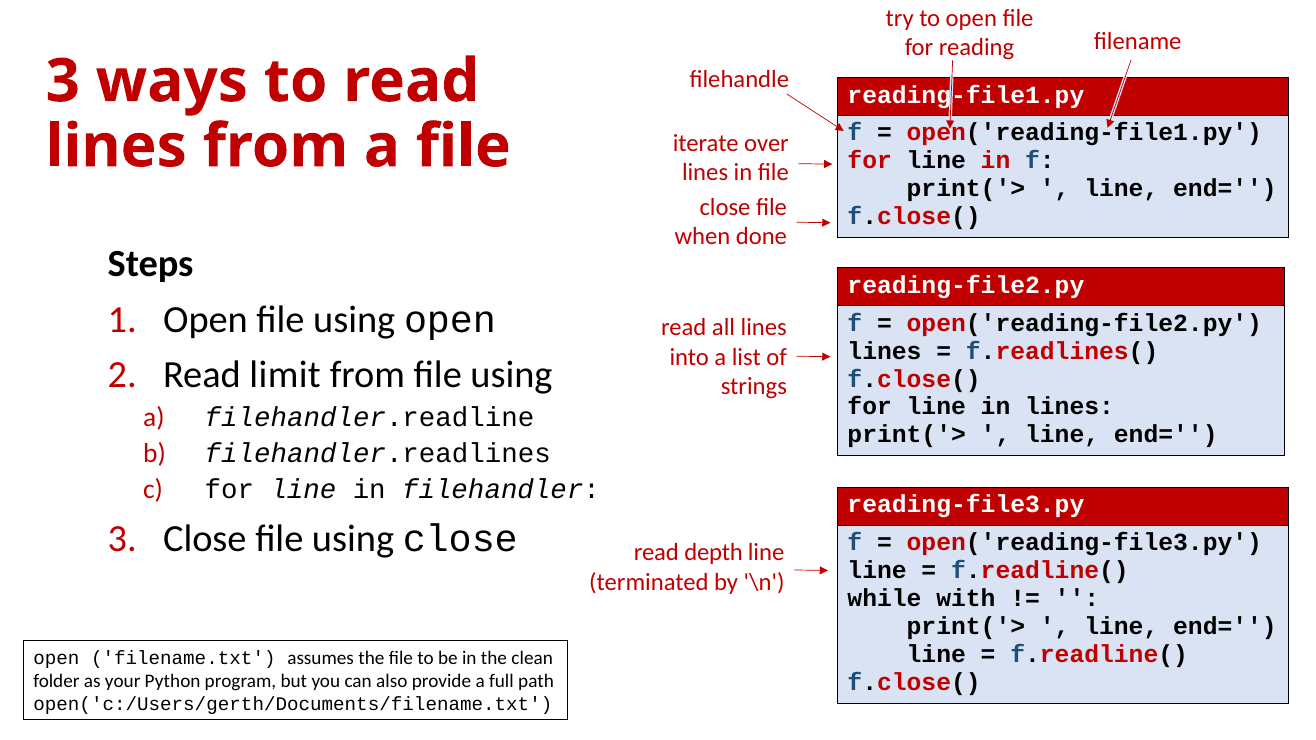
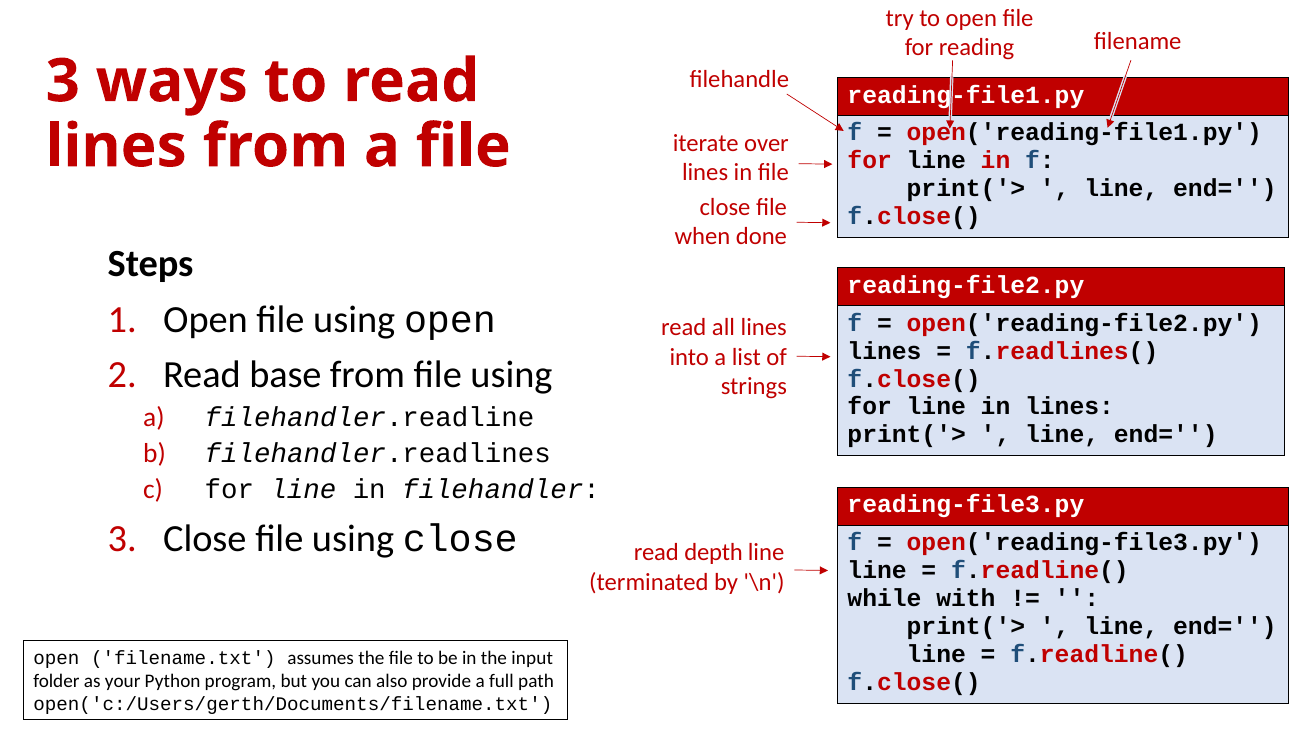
limit: limit -> base
clean: clean -> input
